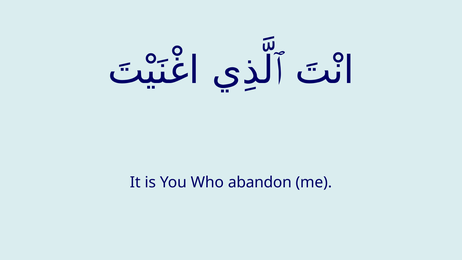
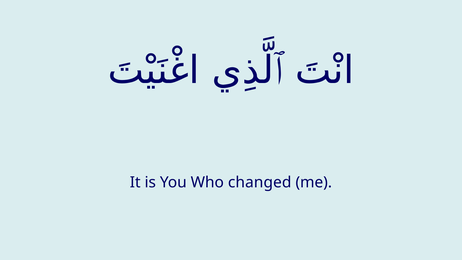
abandon: abandon -> changed
